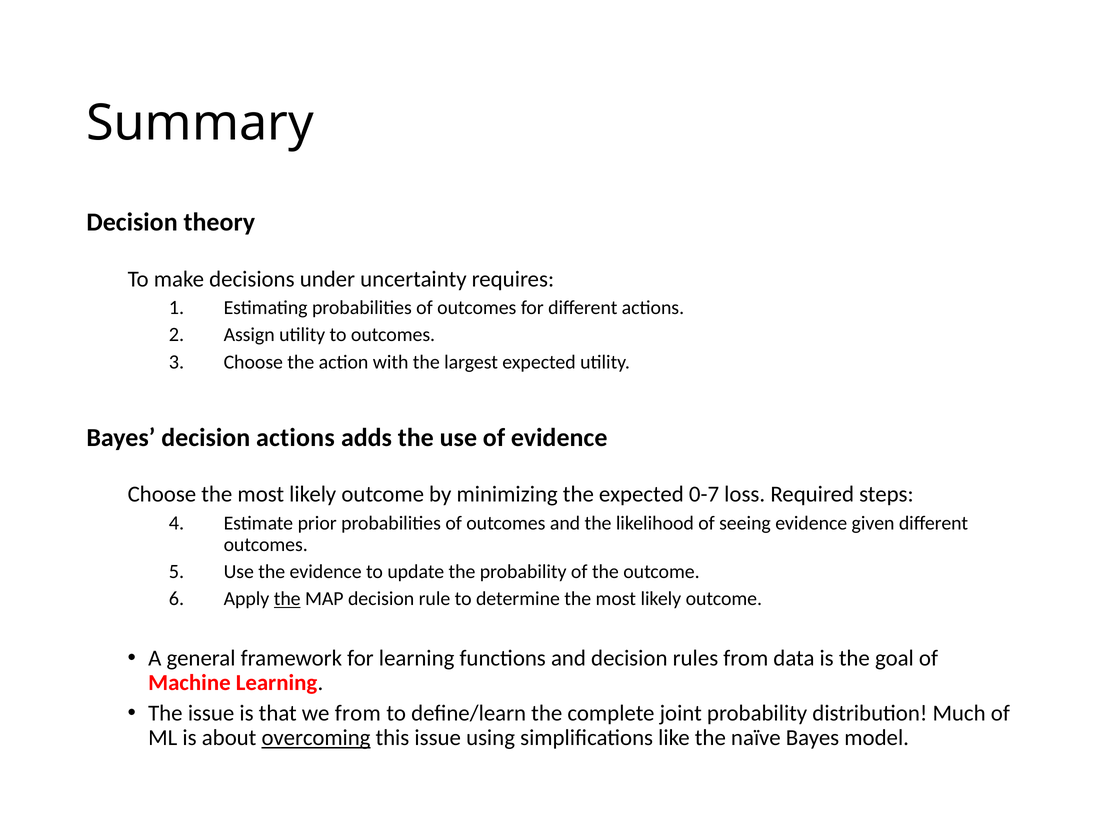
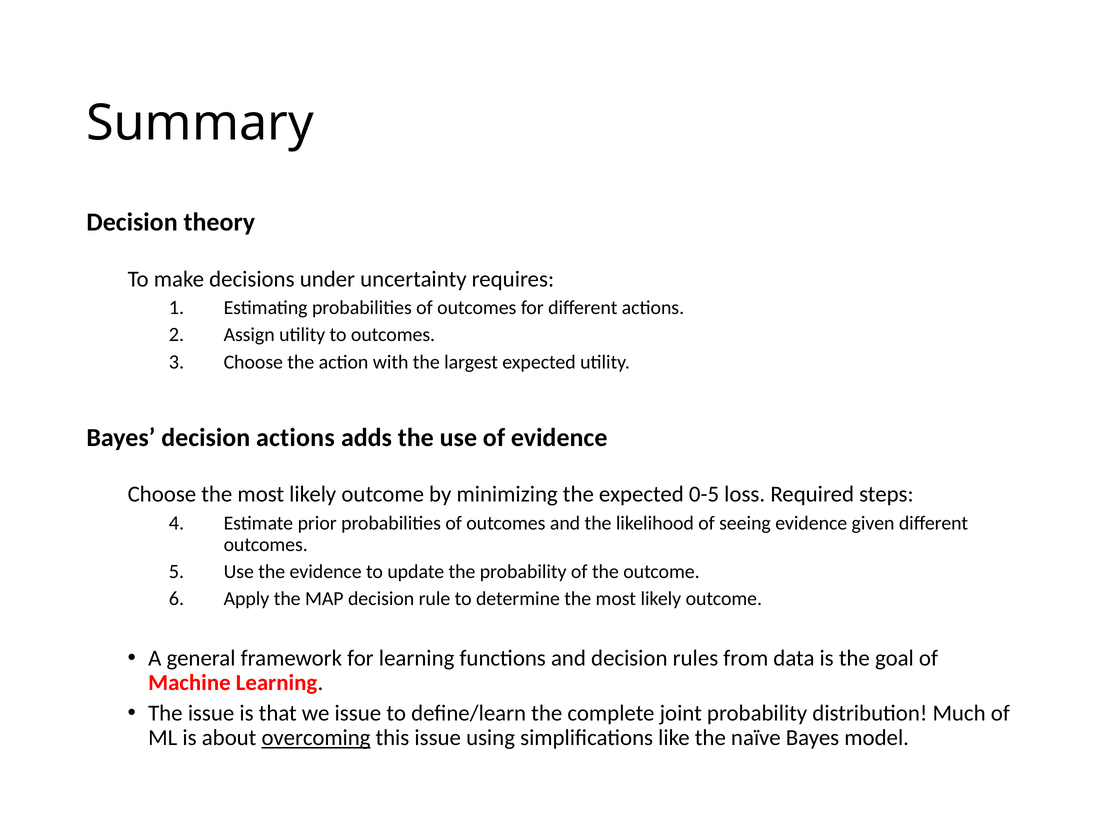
0-7: 0-7 -> 0-5
the at (287, 599) underline: present -> none
we from: from -> issue
